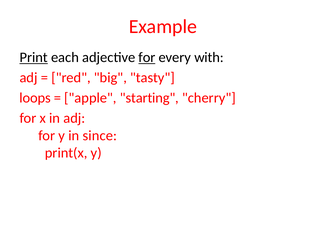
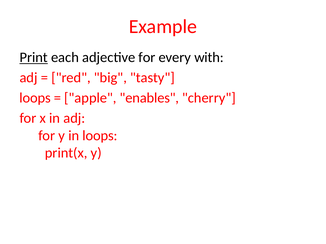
for at (147, 58) underline: present -> none
starting: starting -> enables
in since: since -> loops
